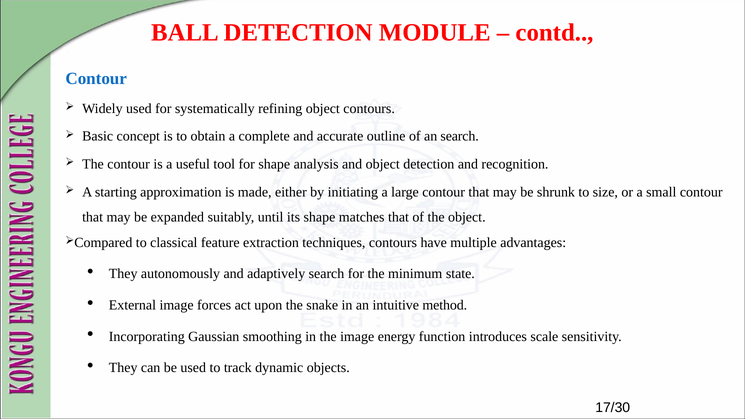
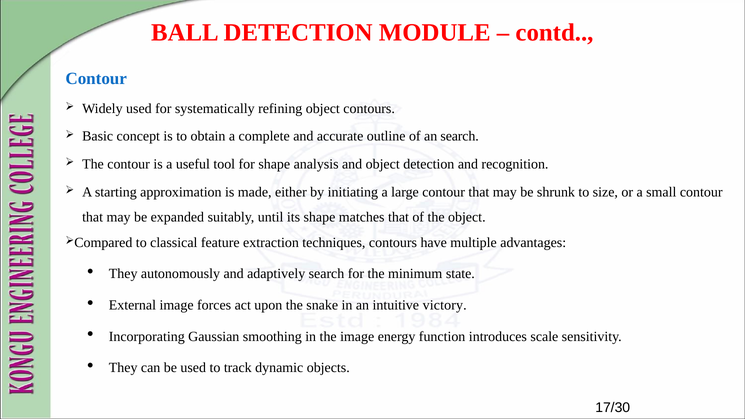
method: method -> victory
